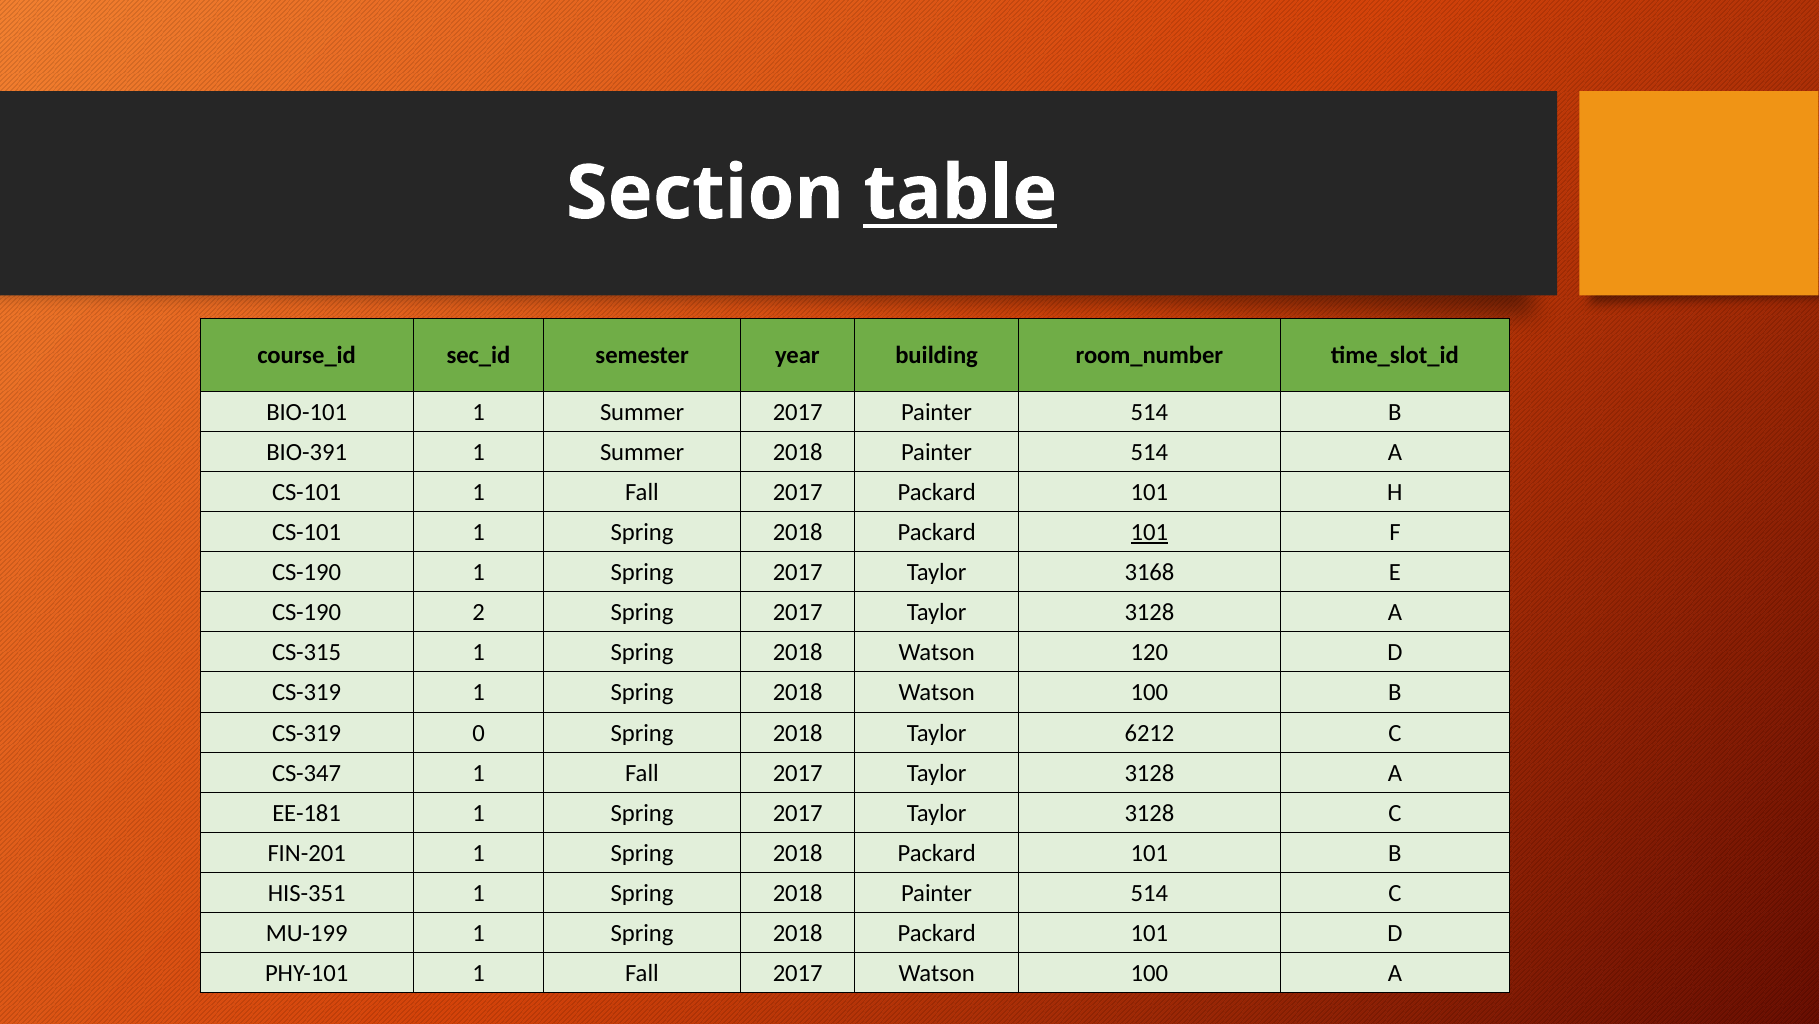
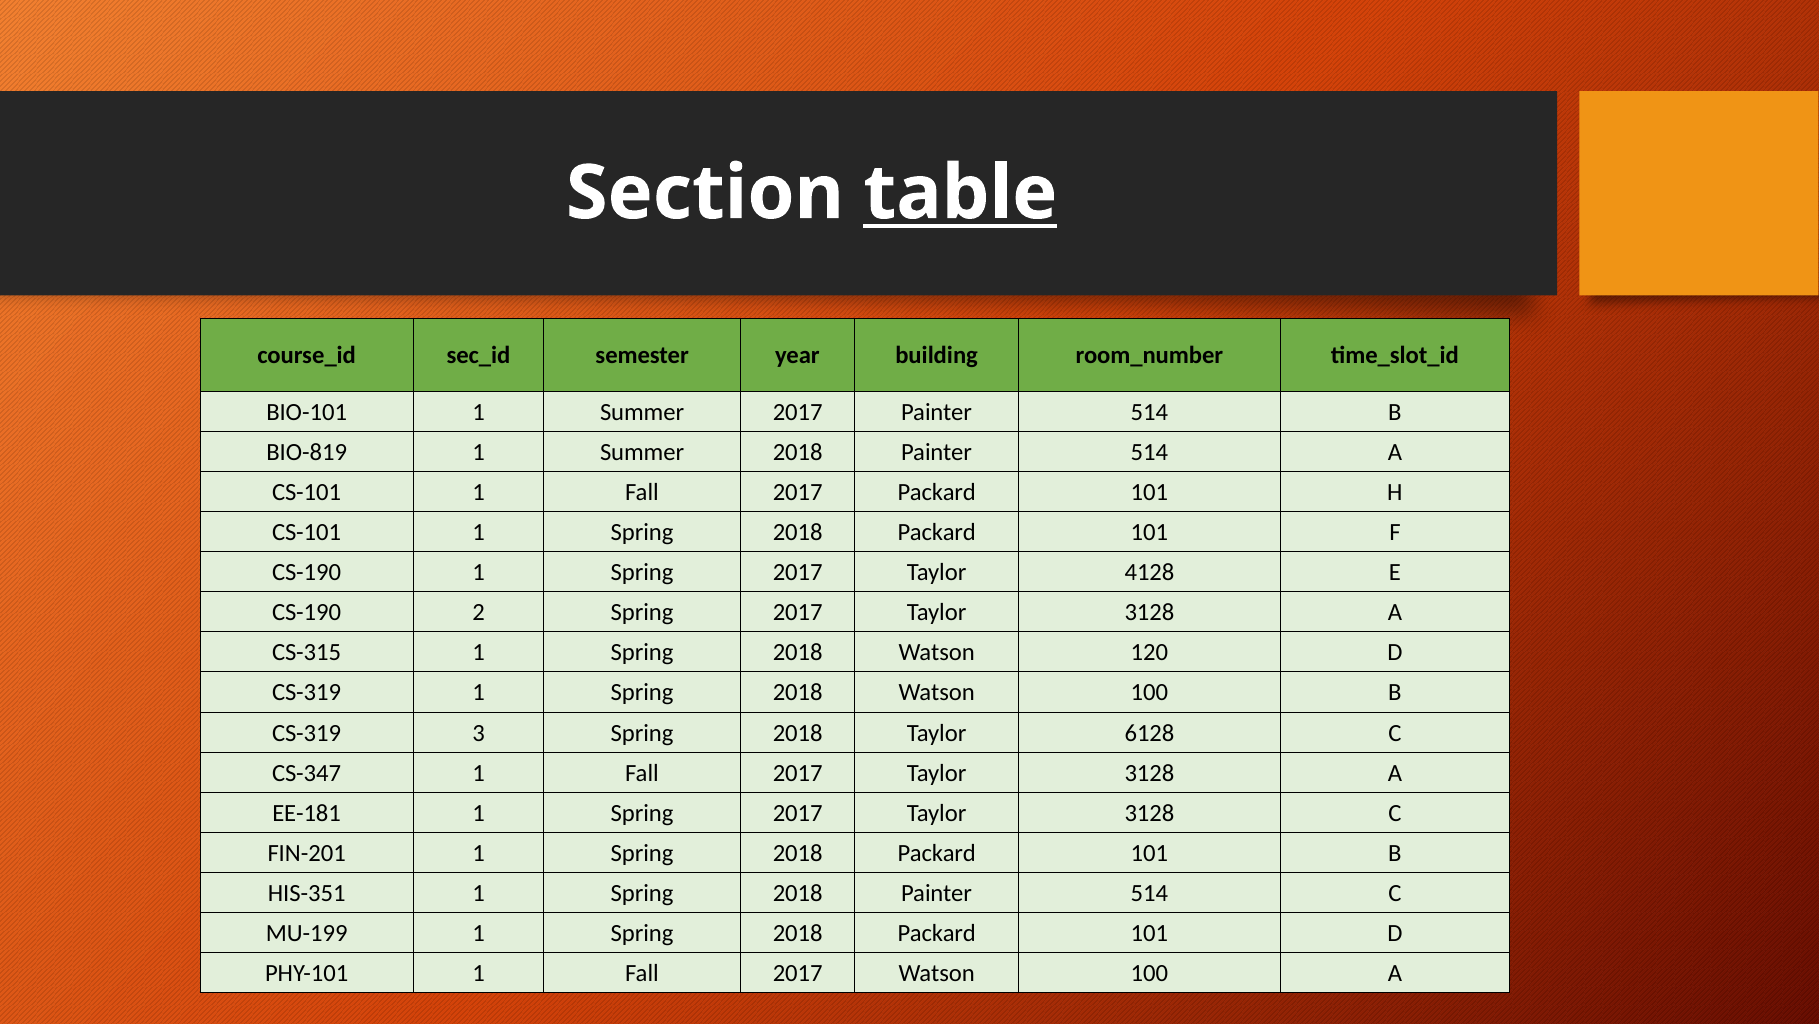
BIO-391: BIO-391 -> BIO-819
101 at (1149, 532) underline: present -> none
3168: 3168 -> 4128
0: 0 -> 3
6212: 6212 -> 6128
